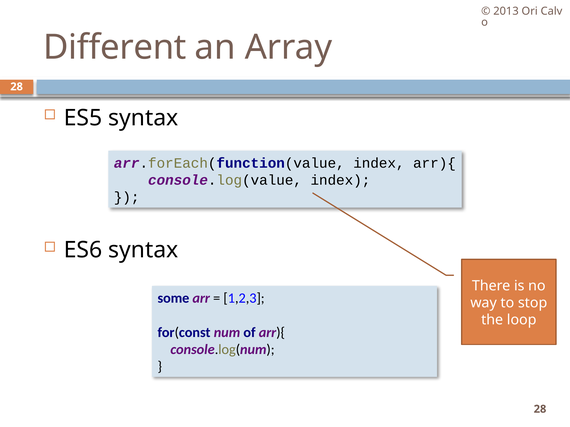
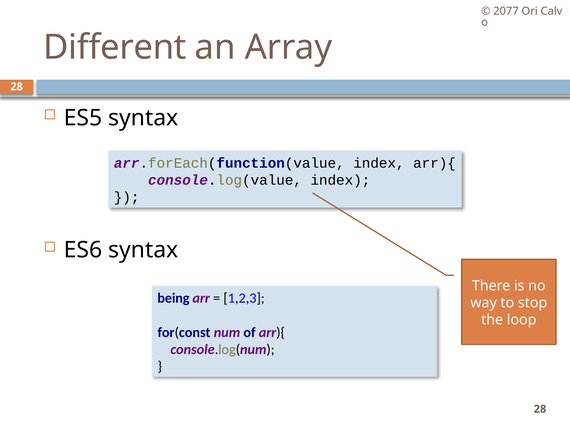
2013: 2013 -> 2077
some: some -> being
